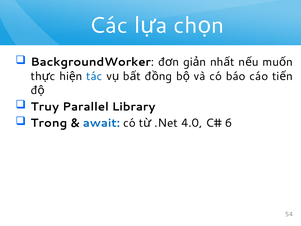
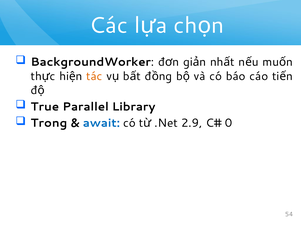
tác colour: blue -> orange
Truy: Truy -> True
4.0: 4.0 -> 2.9
6: 6 -> 0
